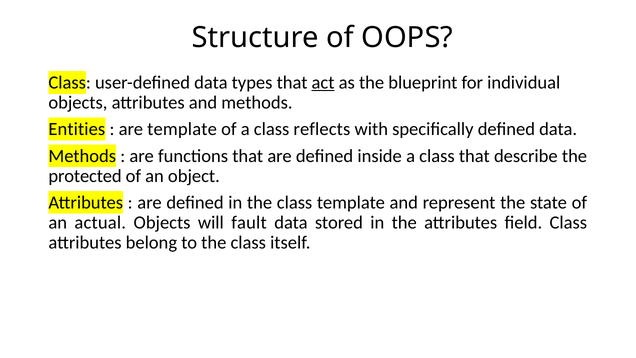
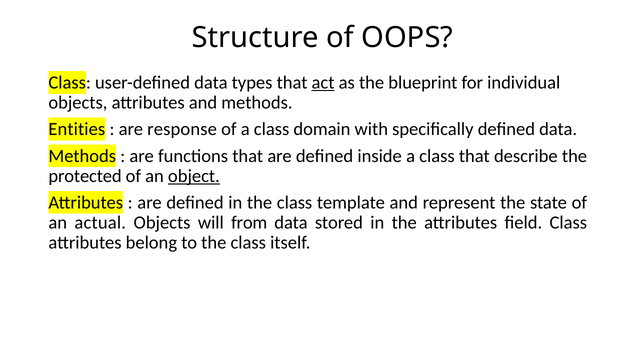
are template: template -> response
reflects: reflects -> domain
object underline: none -> present
fault: fault -> from
